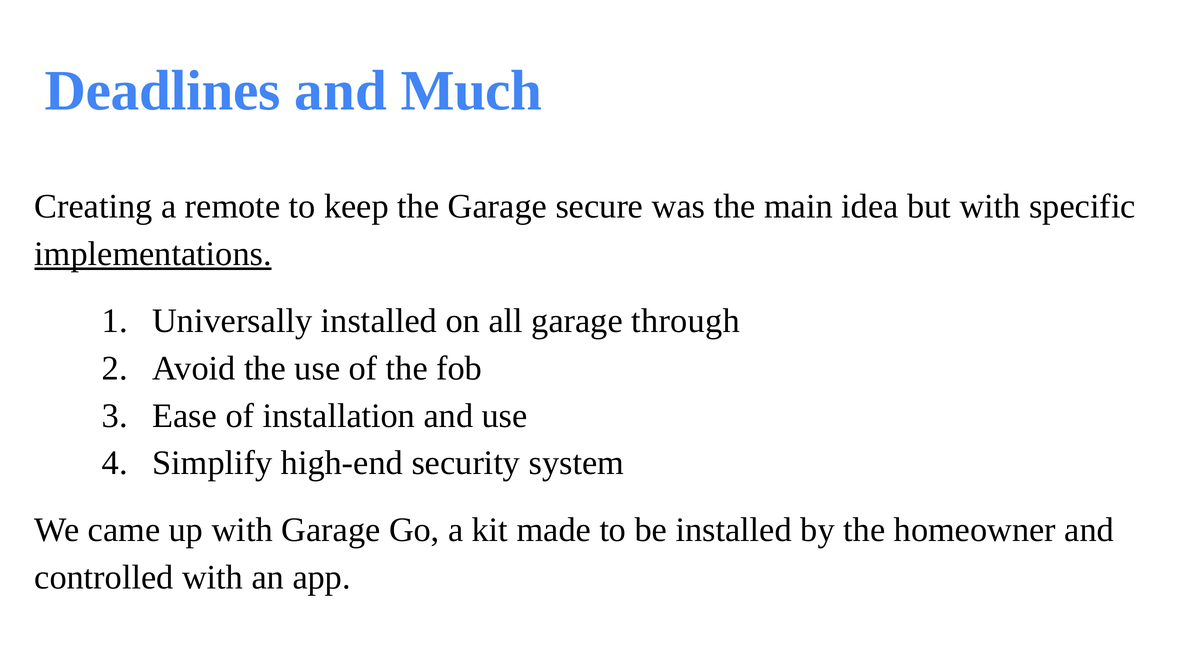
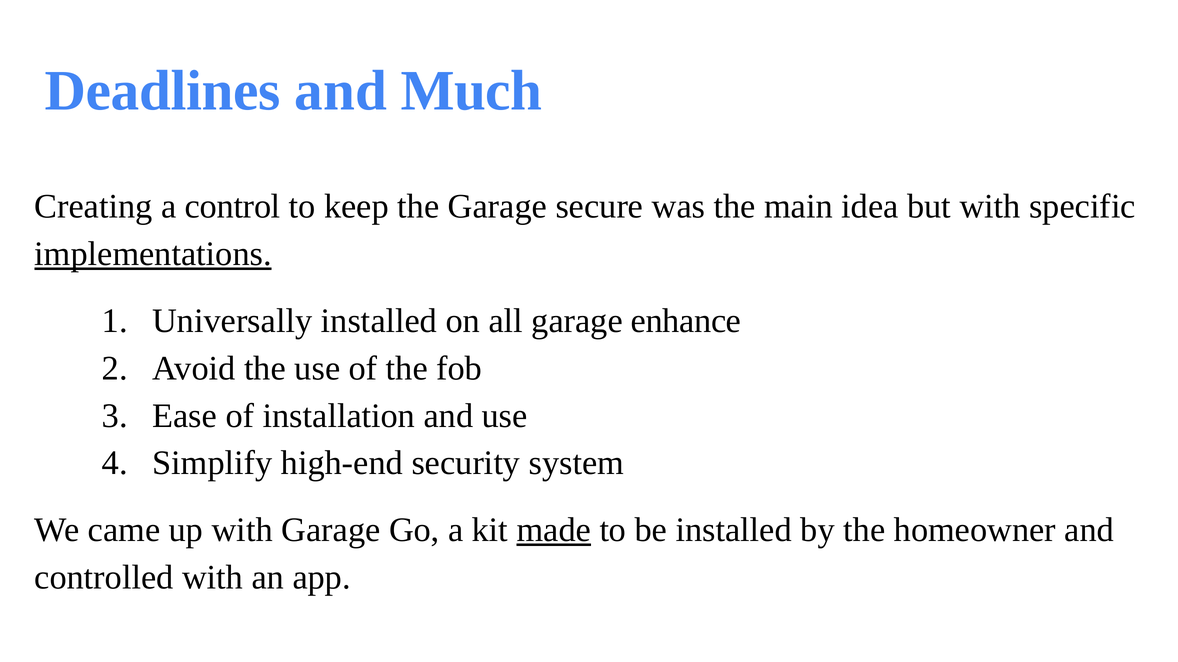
remote: remote -> control
through: through -> enhance
made underline: none -> present
